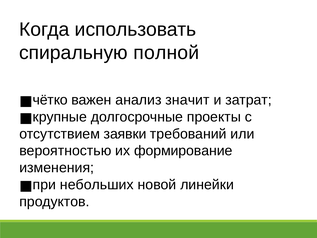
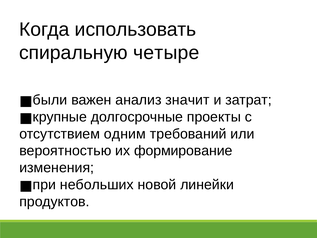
полной: полной -> четыре
чётко: чётко -> были
заявки: заявки -> одним
